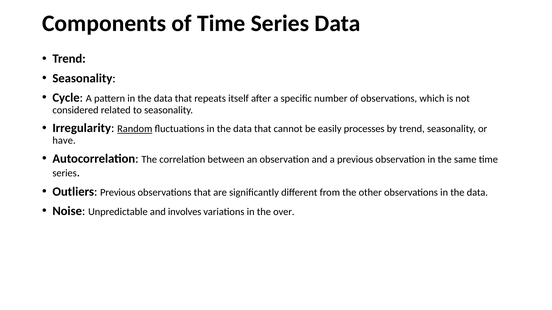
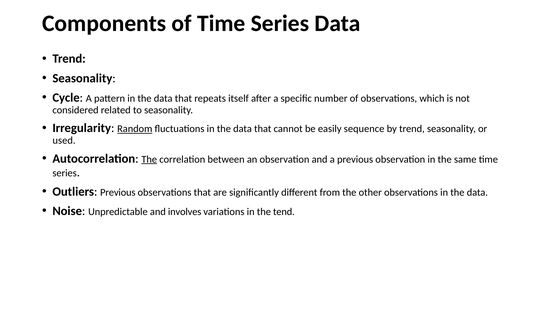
processes: processes -> sequence
have: have -> used
The at (149, 160) underline: none -> present
over: over -> tend
